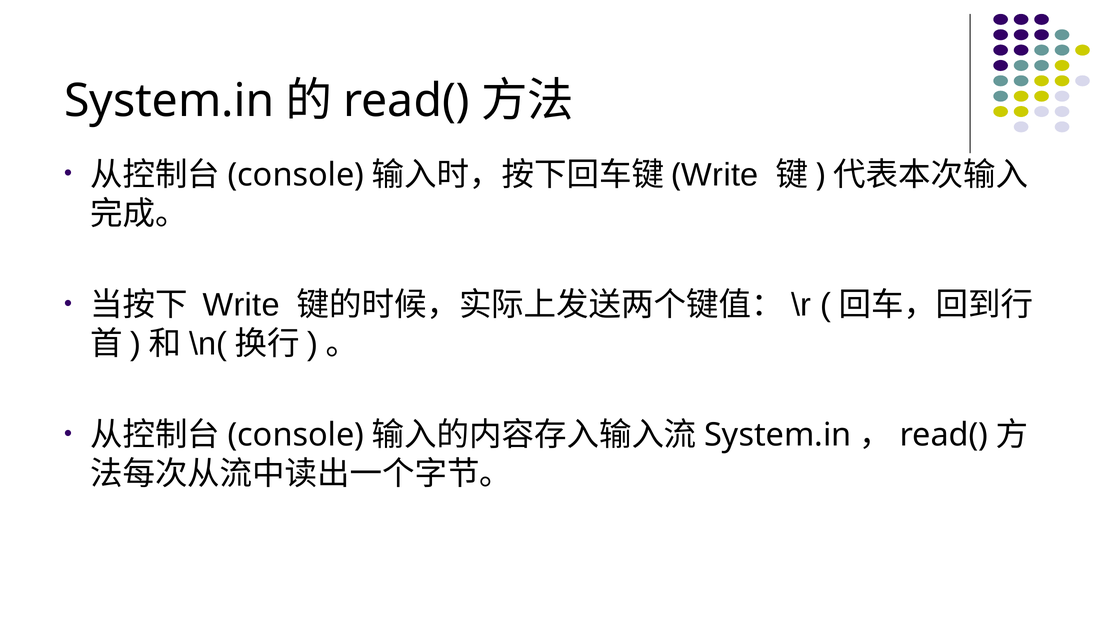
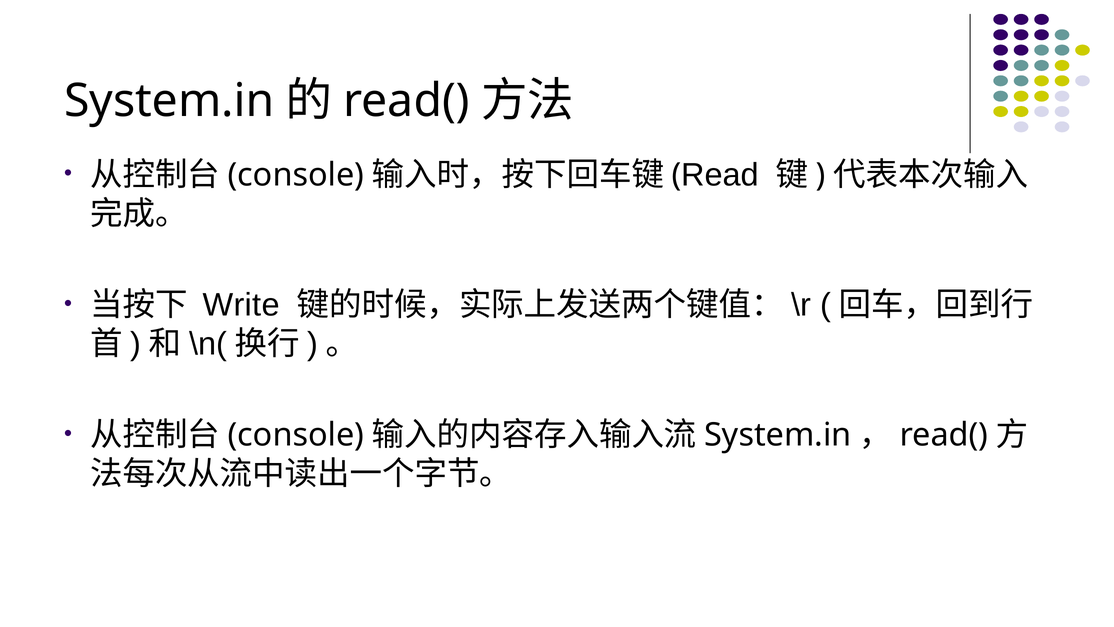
Write at (720, 175): Write -> Read
